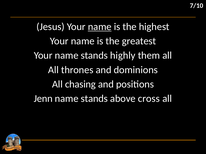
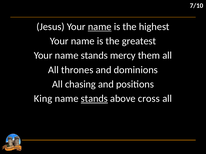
highly: highly -> mercy
Jenn: Jenn -> King
stands at (94, 99) underline: none -> present
